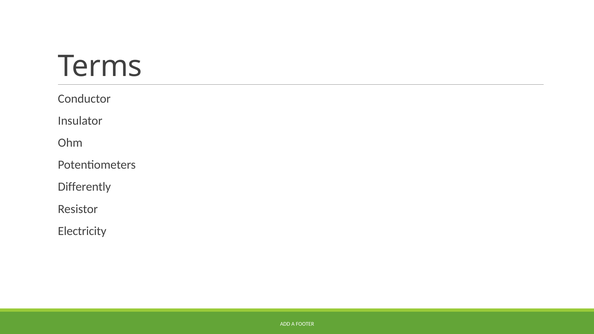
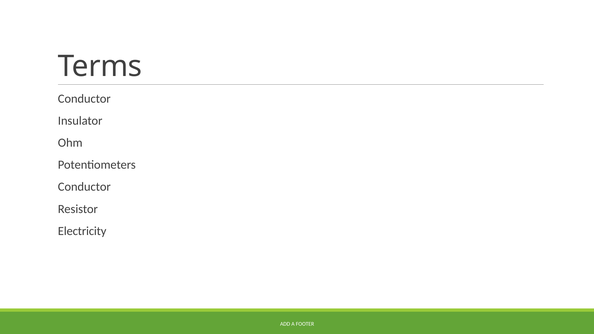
Differently at (84, 187): Differently -> Conductor
